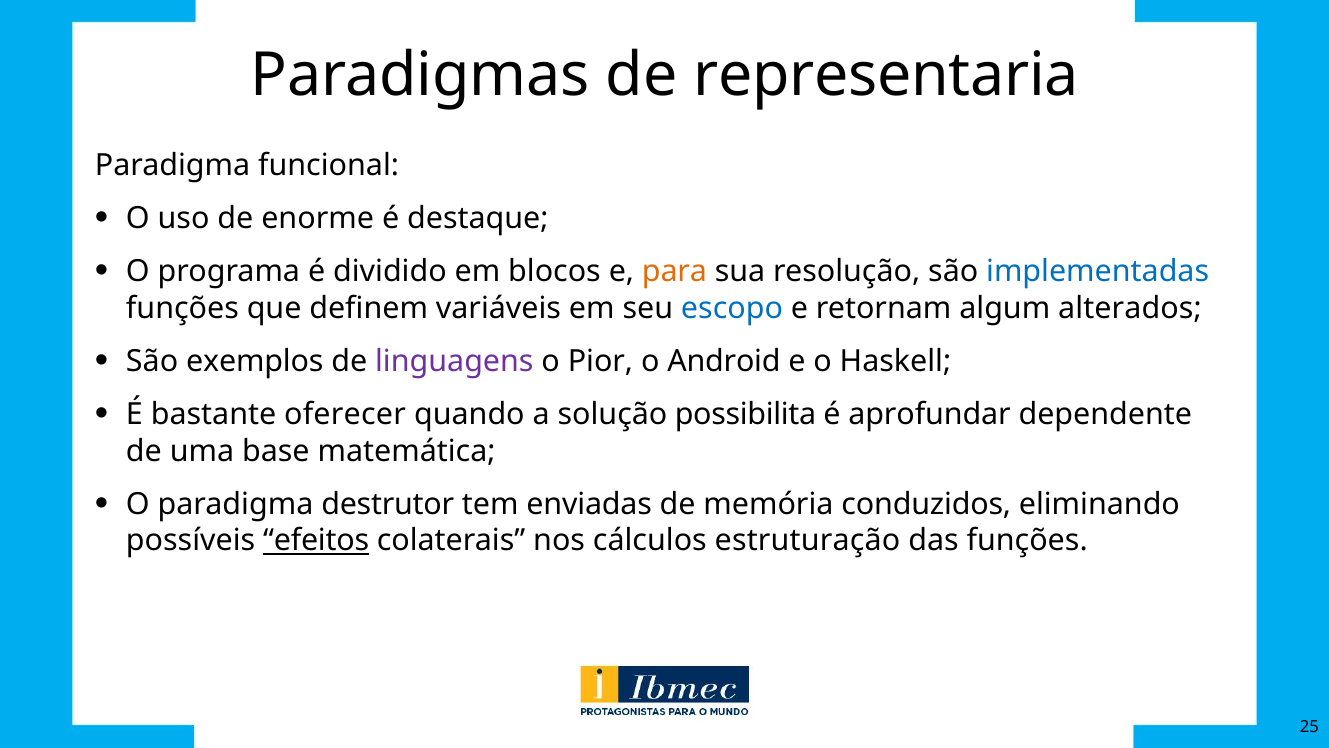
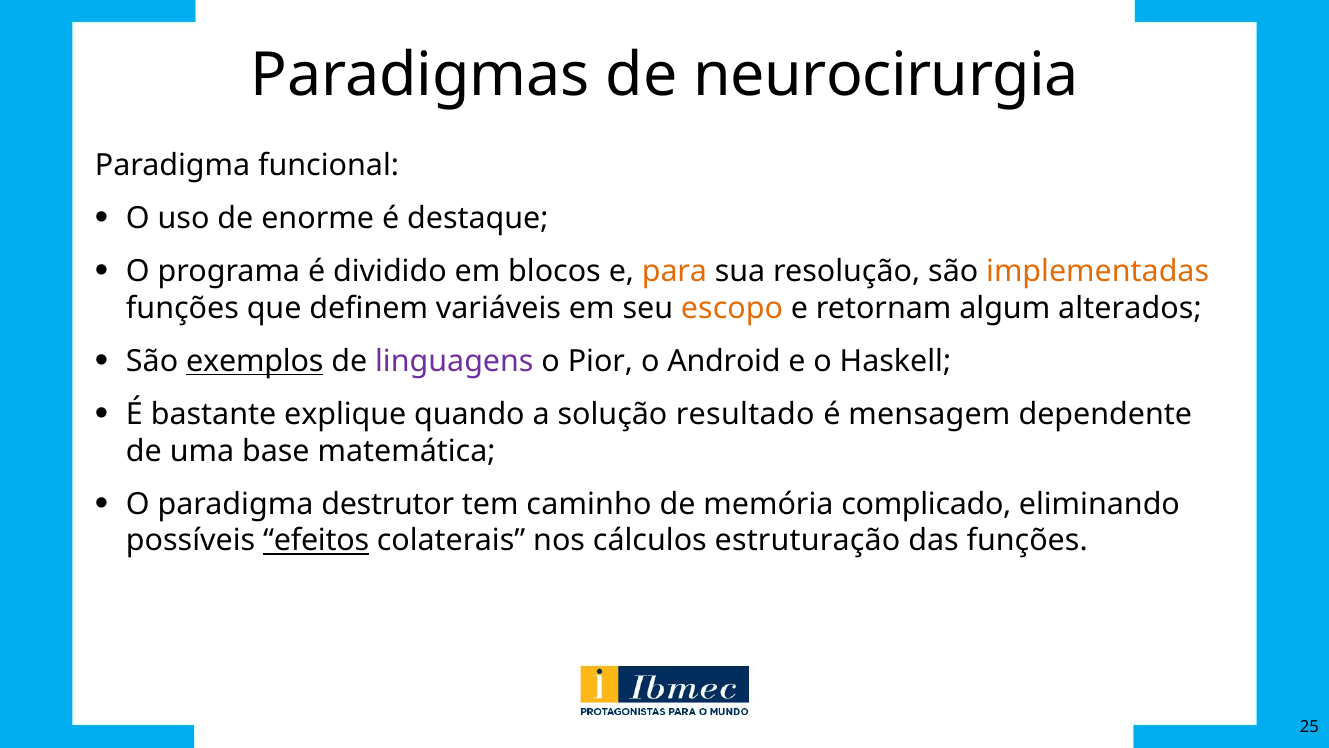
representaria: representaria -> neurocirurgia
implementadas colour: blue -> orange
escopo colour: blue -> orange
exemplos underline: none -> present
oferecer: oferecer -> explique
possibilita: possibilita -> resultado
aprofundar: aprofundar -> mensagem
enviadas: enviadas -> caminho
conduzidos: conduzidos -> complicado
